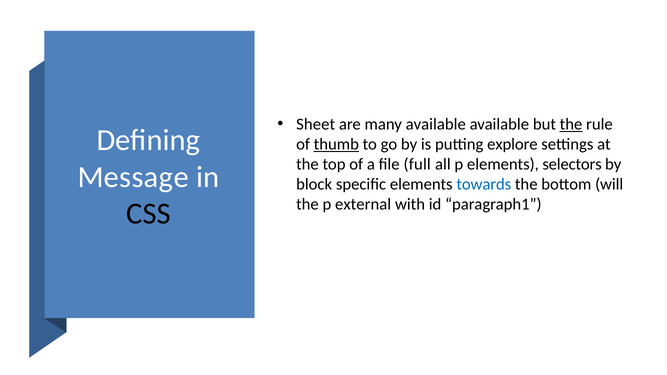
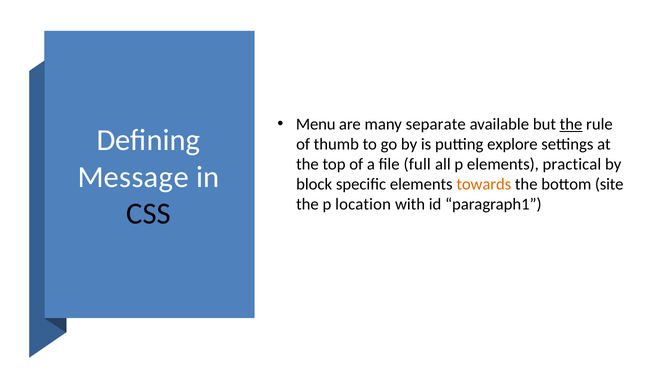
Sheet: Sheet -> Menu
many available: available -> separate
thumb underline: present -> none
selectors: selectors -> practical
towards colour: blue -> orange
will: will -> site
external: external -> location
